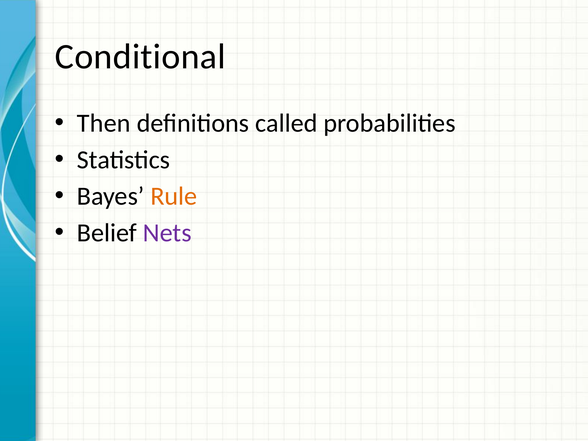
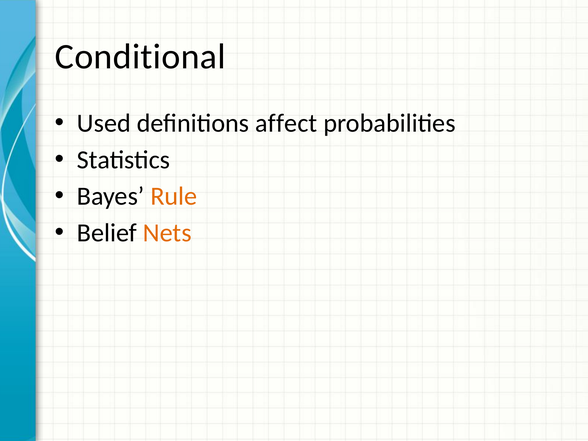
Then: Then -> Used
called: called -> affect
Nets colour: purple -> orange
